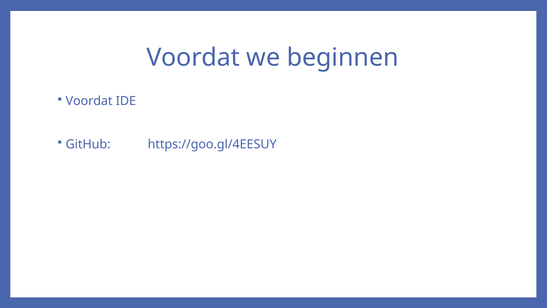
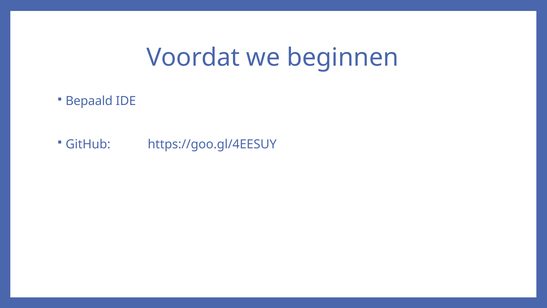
Voordat at (89, 101): Voordat -> Bepaald
